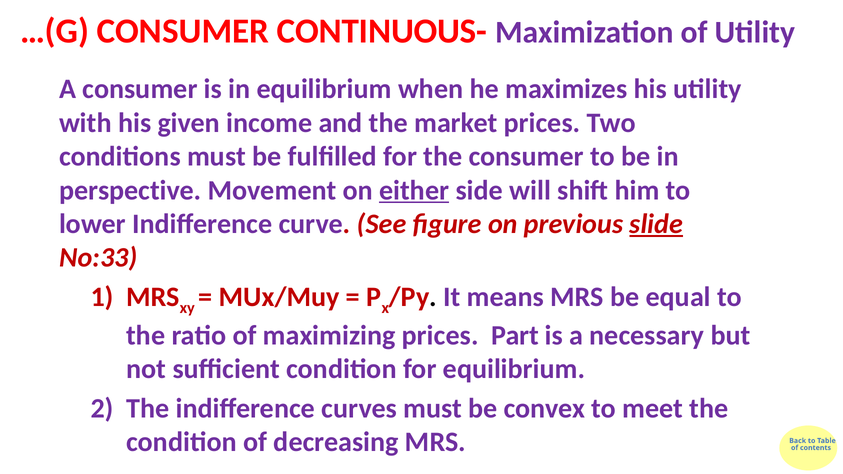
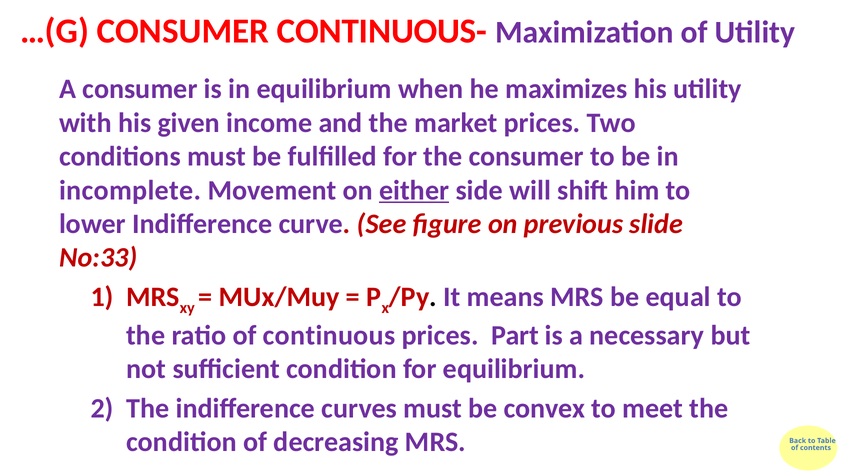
perspective: perspective -> incomplete
slide underline: present -> none
maximizing: maximizing -> continuous
